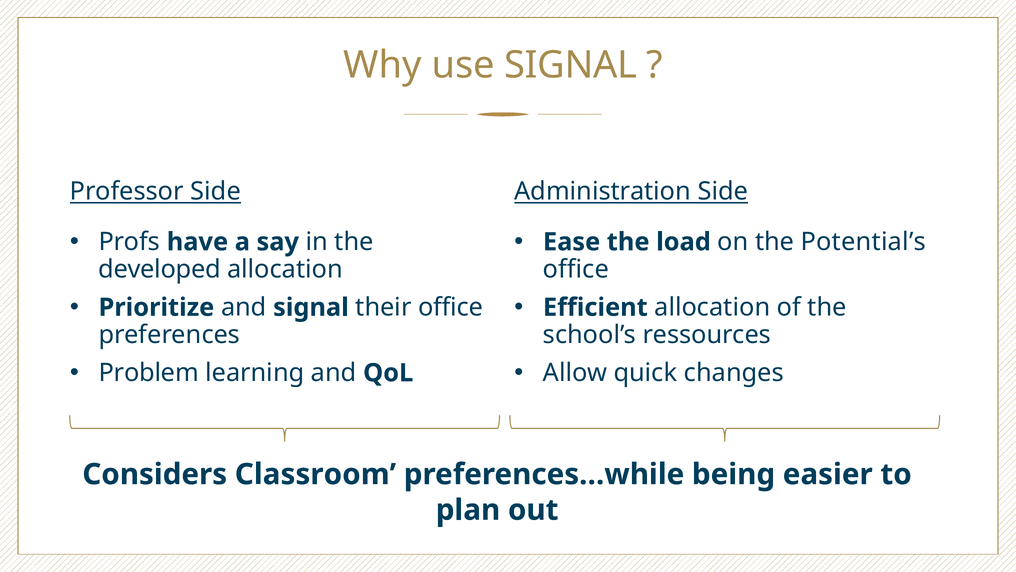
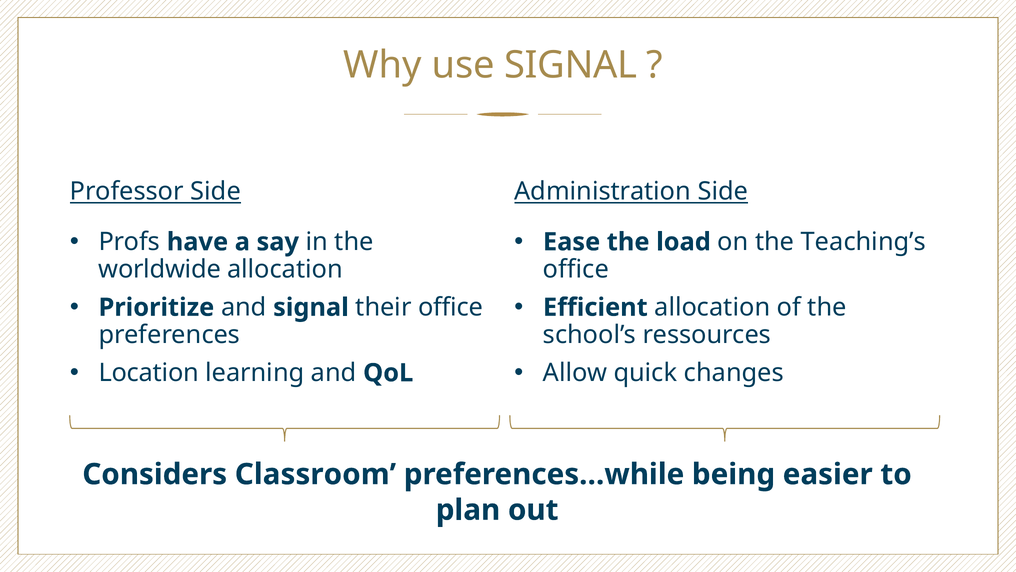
Potential’s: Potential’s -> Teaching’s
developed: developed -> worldwide
Problem: Problem -> Location
